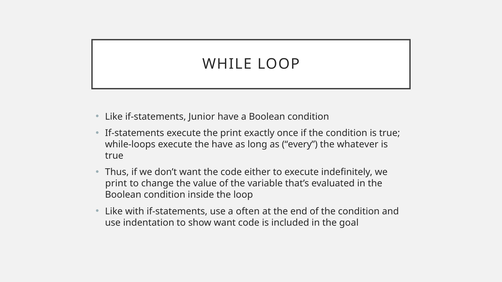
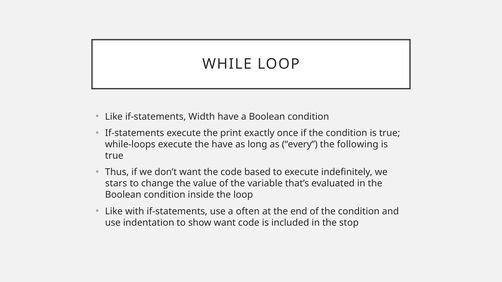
Junior: Junior -> Width
whatever: whatever -> following
either: either -> based
print at (116, 184): print -> stars
goal: goal -> stop
